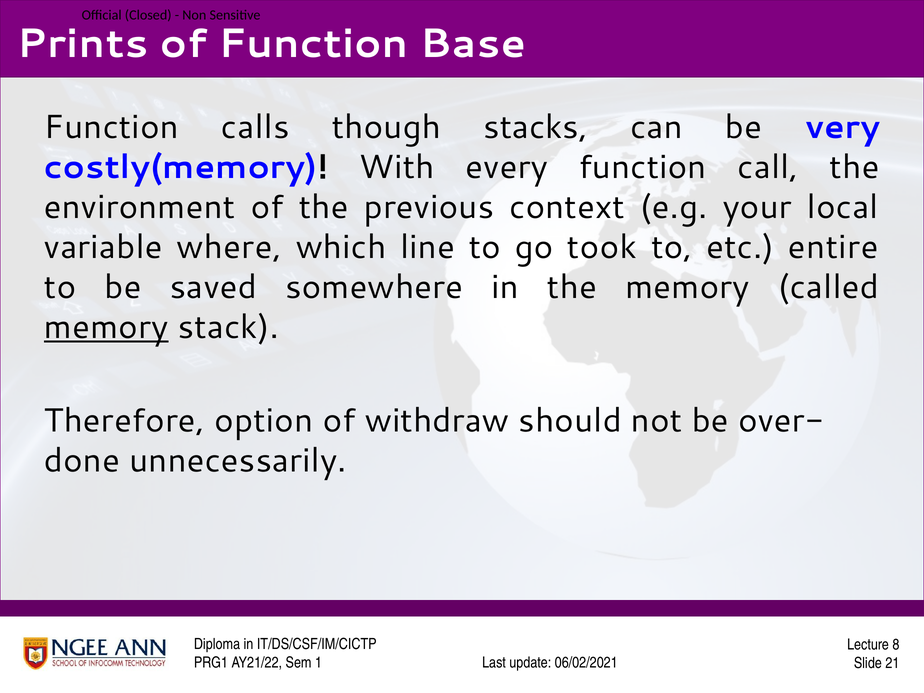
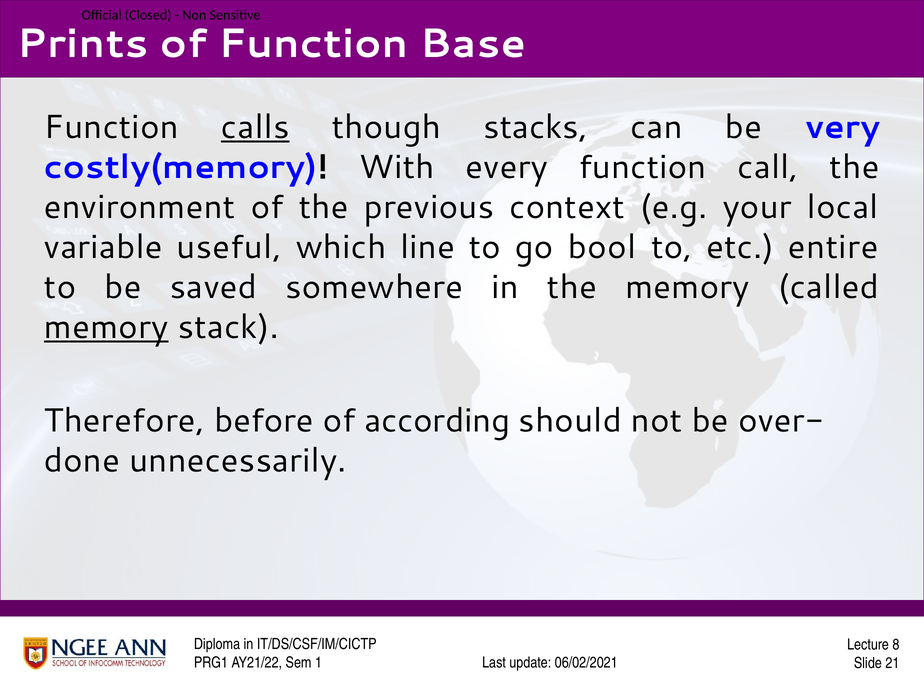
calls underline: none -> present
where: where -> useful
took: took -> bool
option: option -> before
withdraw: withdraw -> according
